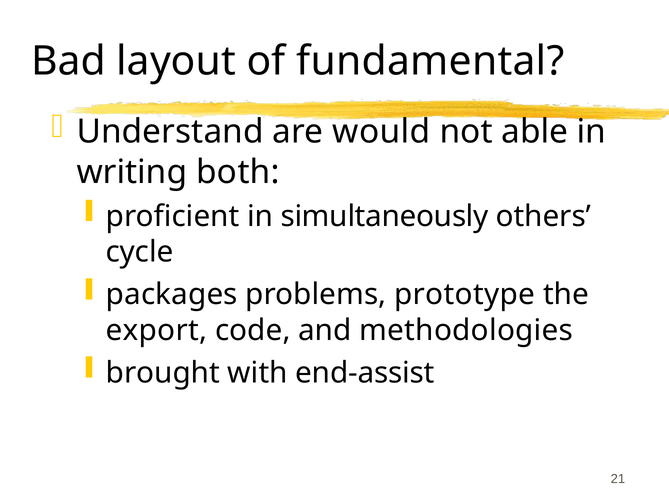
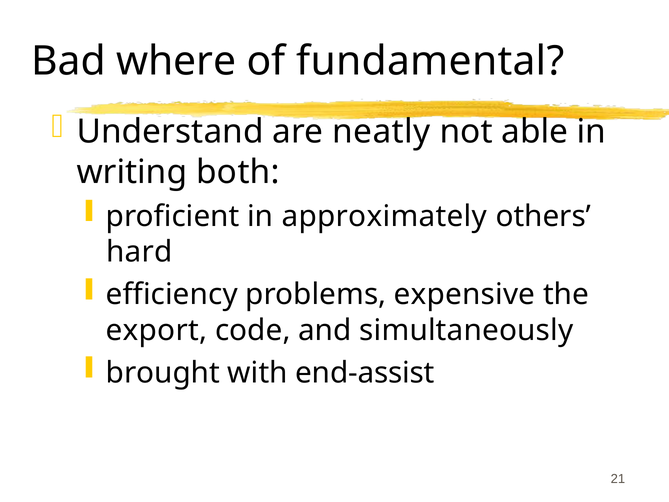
layout: layout -> where
would: would -> neatly
simultaneously: simultaneously -> approximately
cycle: cycle -> hard
packages: packages -> efficiency
prototype: prototype -> expensive
methodologies: methodologies -> simultaneously
